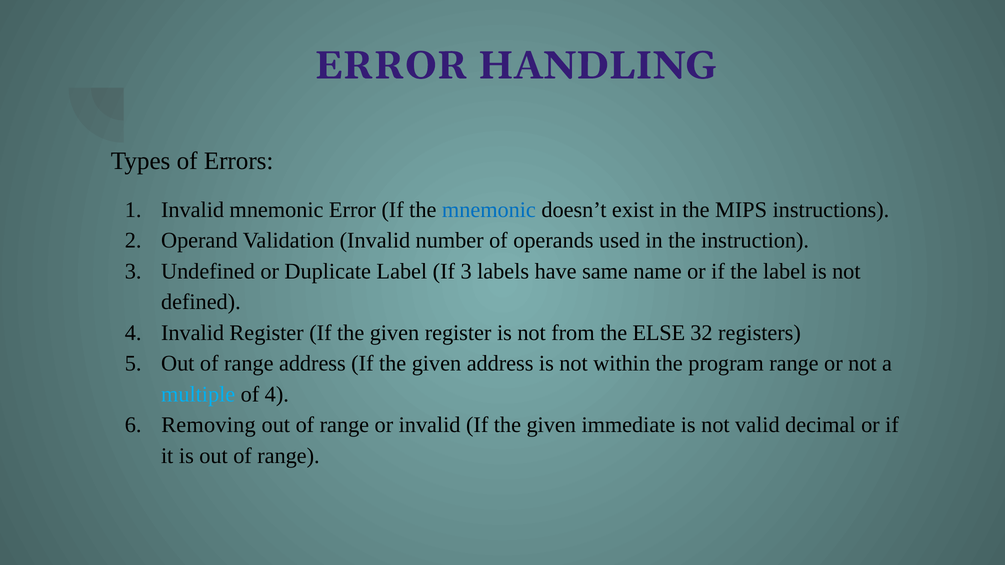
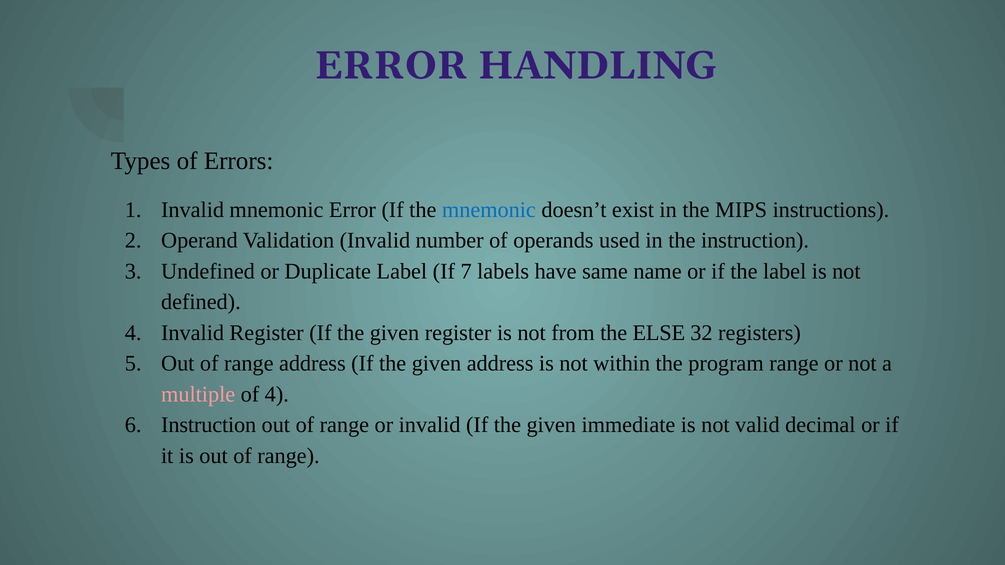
If 3: 3 -> 7
multiple colour: light blue -> pink
Removing at (209, 425): Removing -> Instruction
